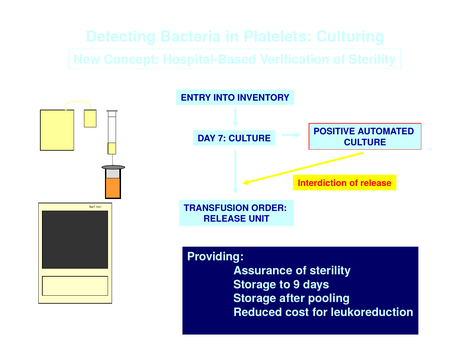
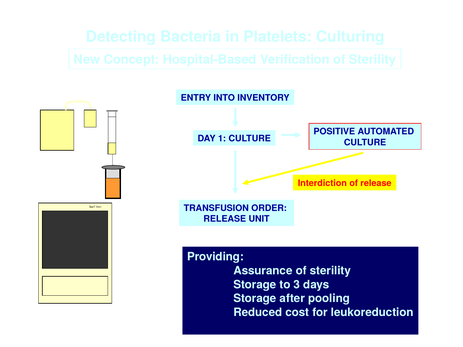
7: 7 -> 1
9: 9 -> 3
